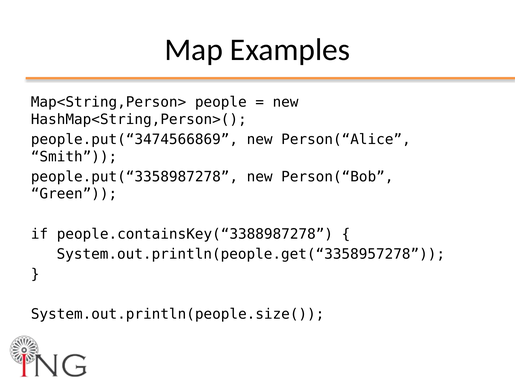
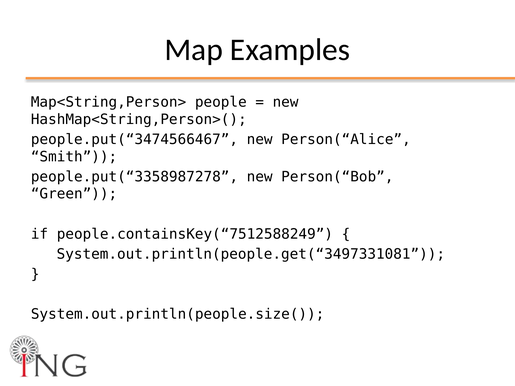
people.put(“3474566869: people.put(“3474566869 -> people.put(“3474566467
people.containsKey(“3388987278: people.containsKey(“3388987278 -> people.containsKey(“7512588249
System.out.println(people.get(“3358957278: System.out.println(people.get(“3358957278 -> System.out.println(people.get(“3497331081
